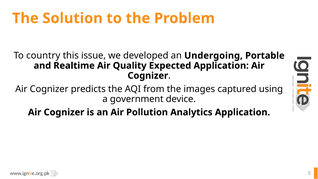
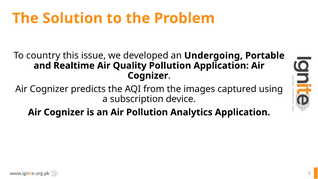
Quality Expected: Expected -> Pollution
government: government -> subscription
